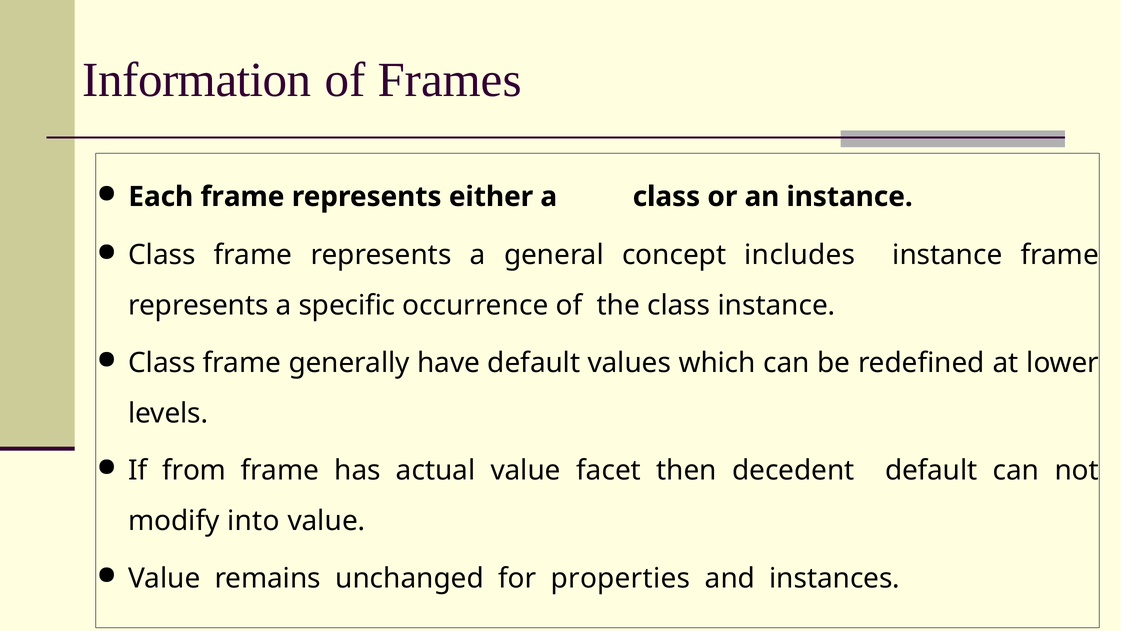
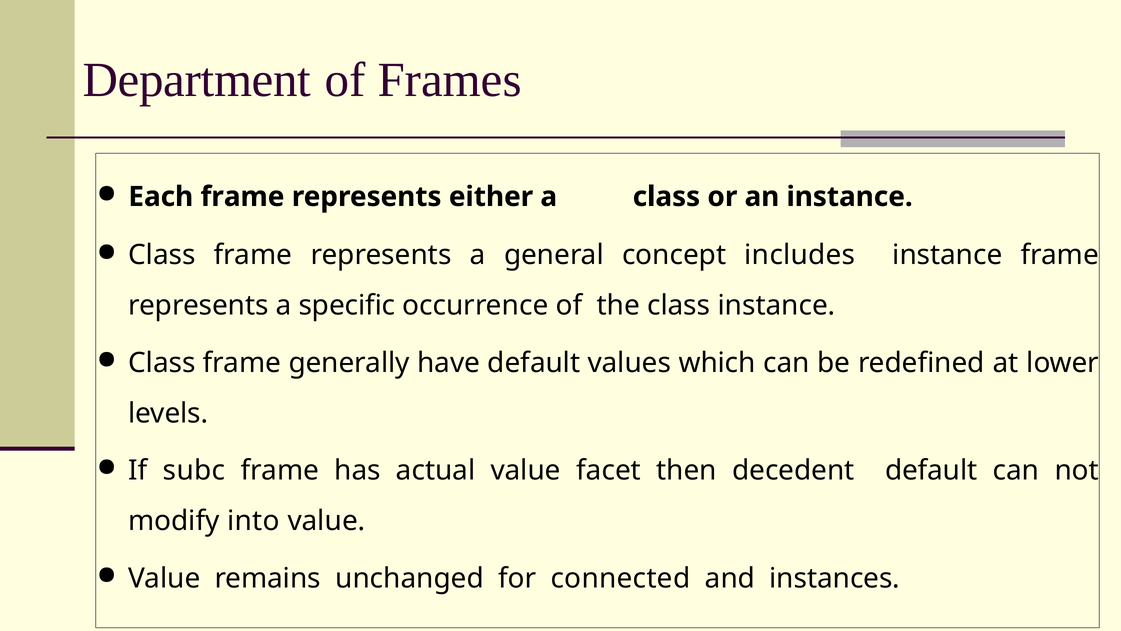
Information: Information -> Department
from: from -> subc
properties: properties -> connected
